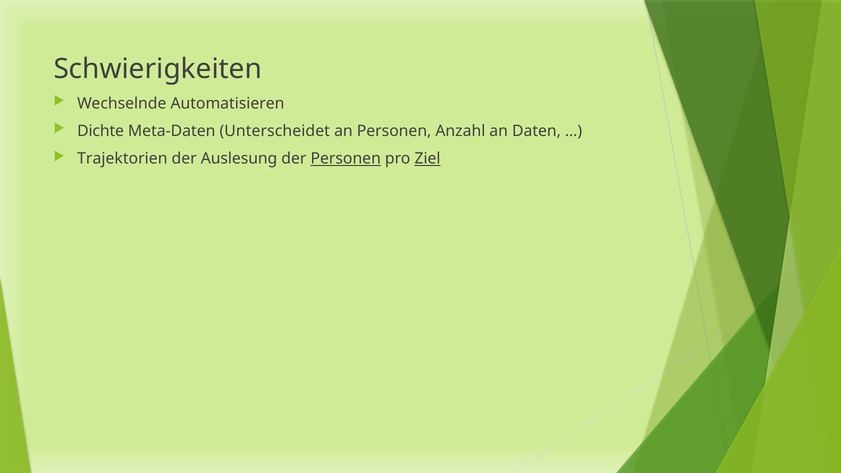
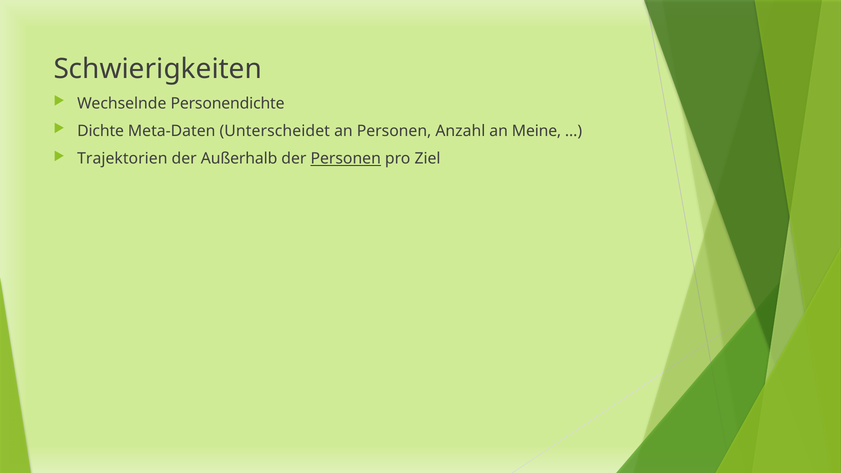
Automatisieren: Automatisieren -> Personendichte
Daten: Daten -> Meine
Auslesung: Auslesung -> Außerhalb
Ziel underline: present -> none
